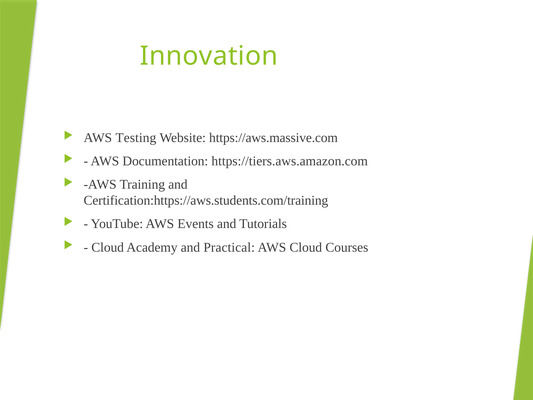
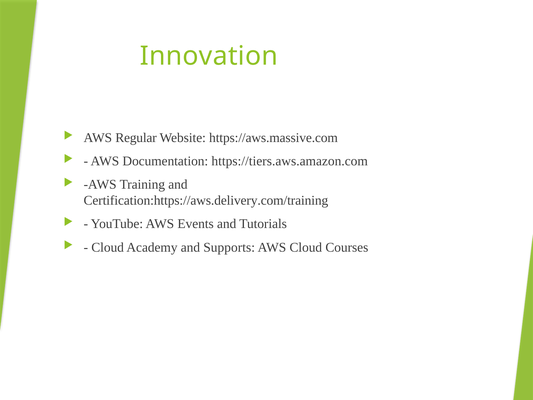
Testing: Testing -> Regular
Certification:https://aws.students.com/training: Certification:https://aws.students.com/training -> Certification:https://aws.delivery.com/training
Practical: Practical -> Supports
